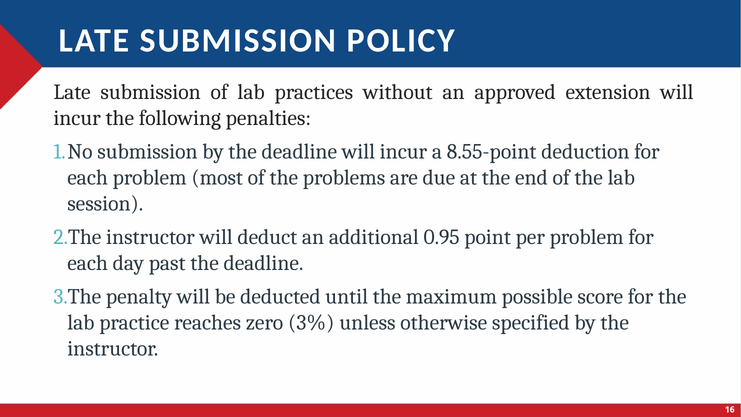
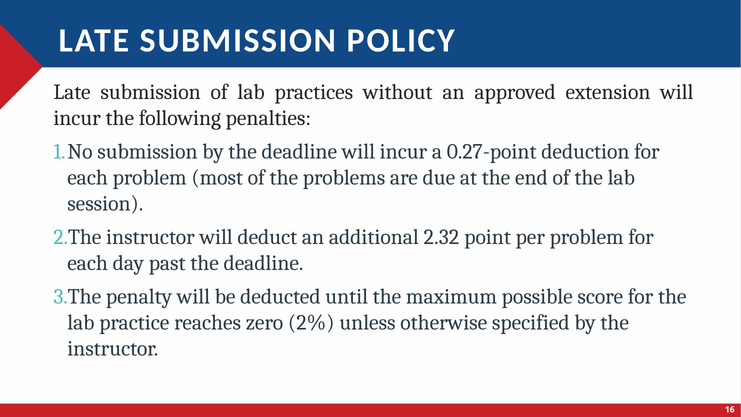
8.55-point: 8.55-point -> 0.27-point
0.95: 0.95 -> 2.32
3%: 3% -> 2%
